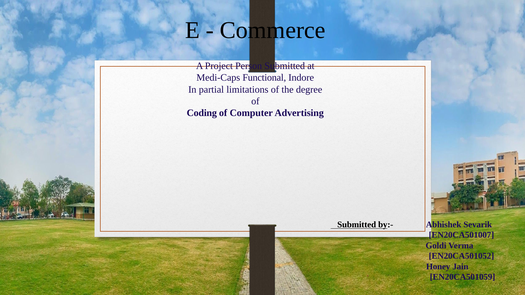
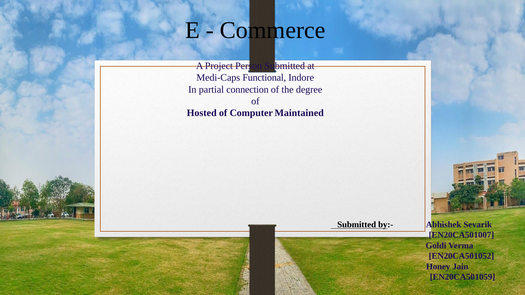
limitations: limitations -> connection
Coding: Coding -> Hosted
Advertising: Advertising -> Maintained
